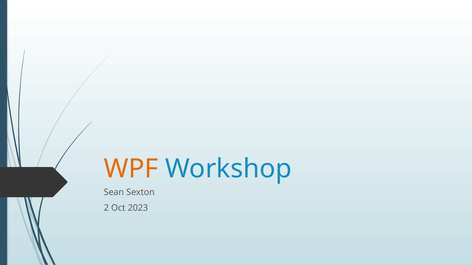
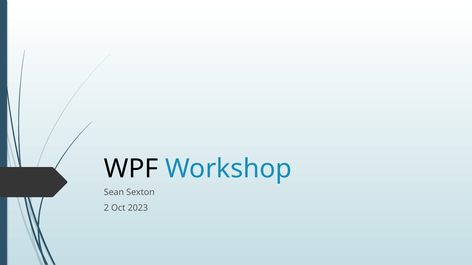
WPF colour: orange -> black
